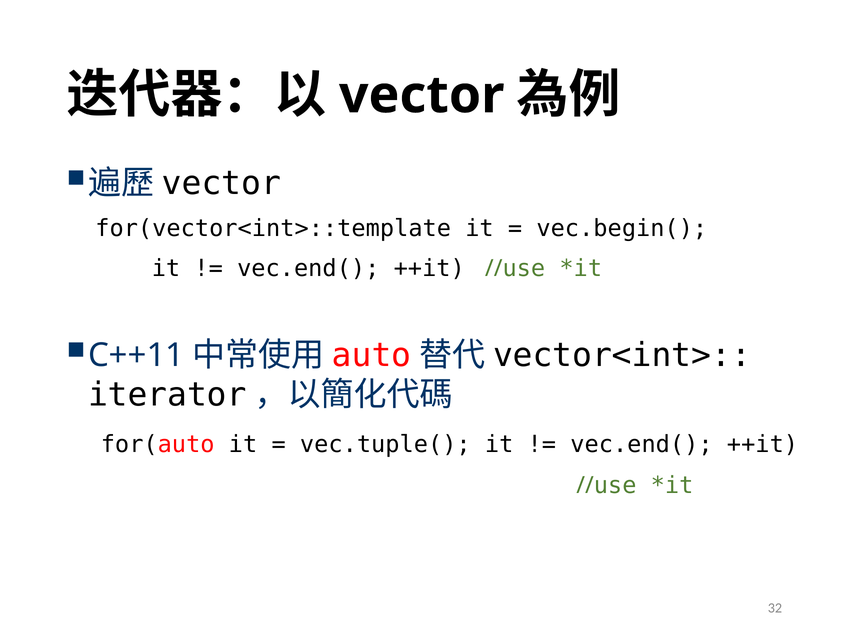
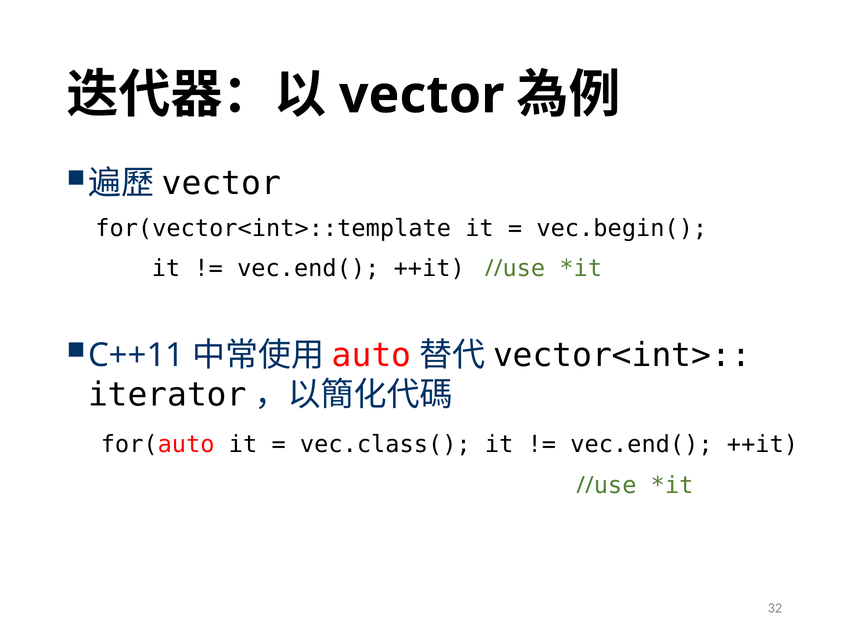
vec.tuple(: vec.tuple( -> vec.class(
